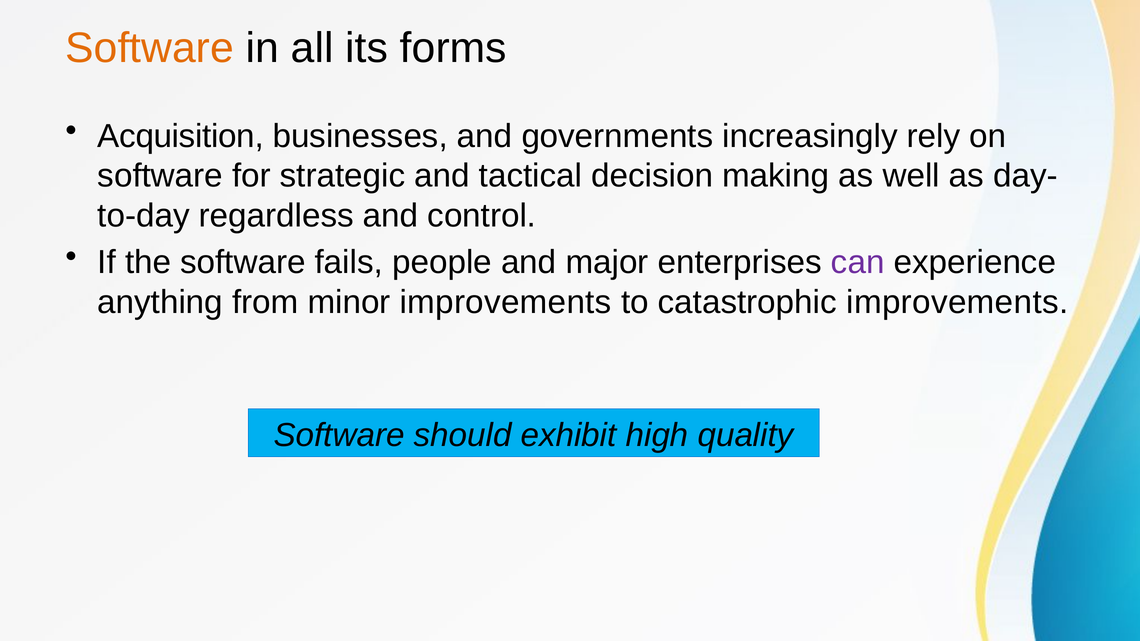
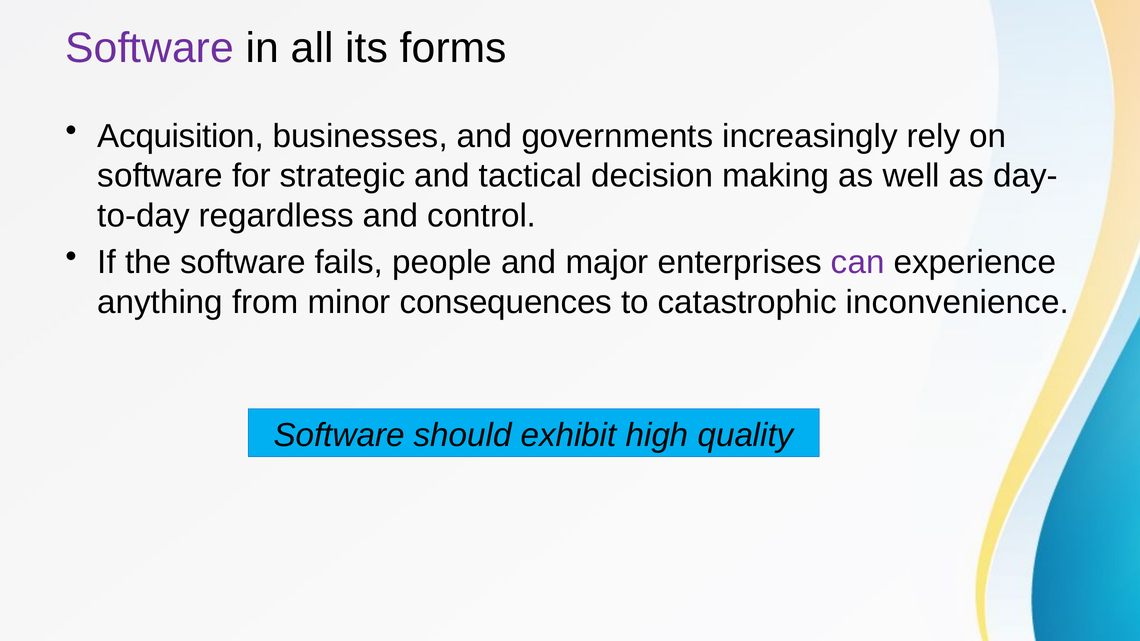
Software at (150, 48) colour: orange -> purple
minor improvements: improvements -> consequences
catastrophic improvements: improvements -> inconvenience
